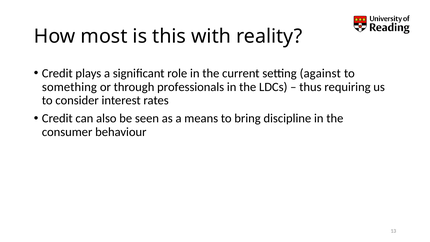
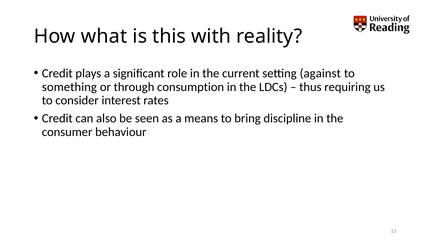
most: most -> what
professionals: professionals -> consumption
